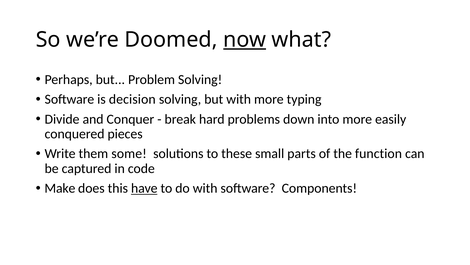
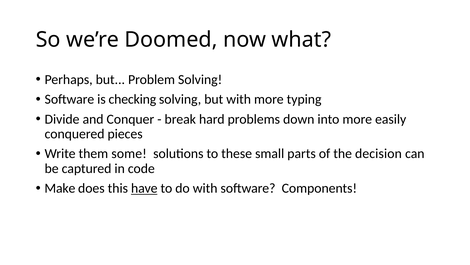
now underline: present -> none
decision: decision -> checking
function: function -> decision
